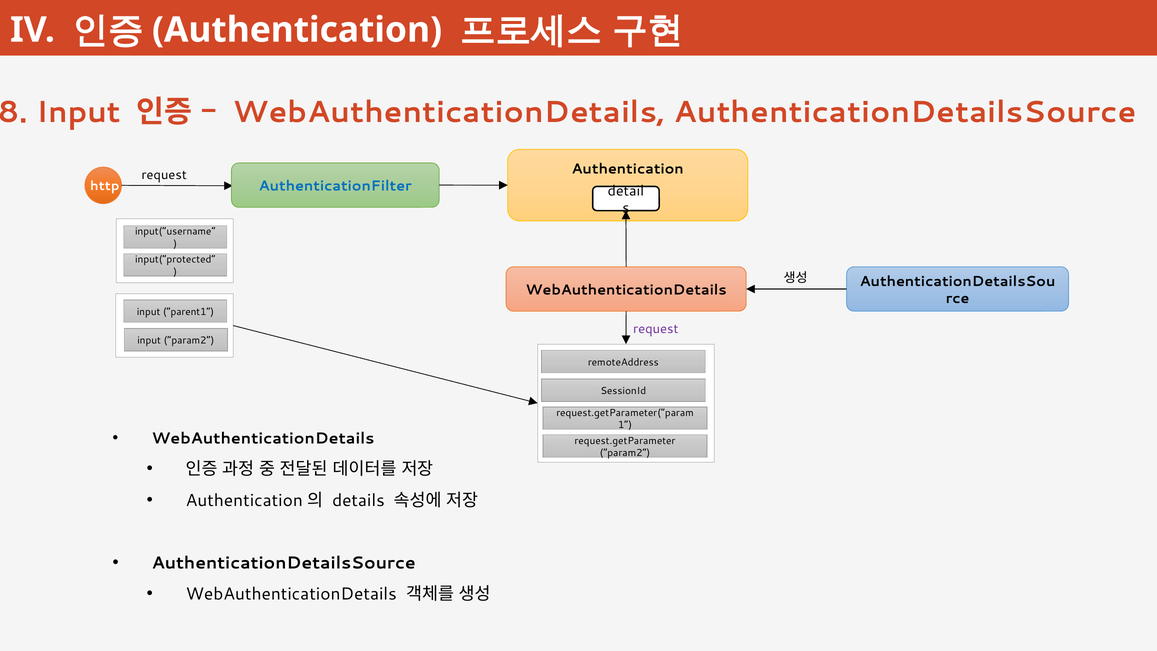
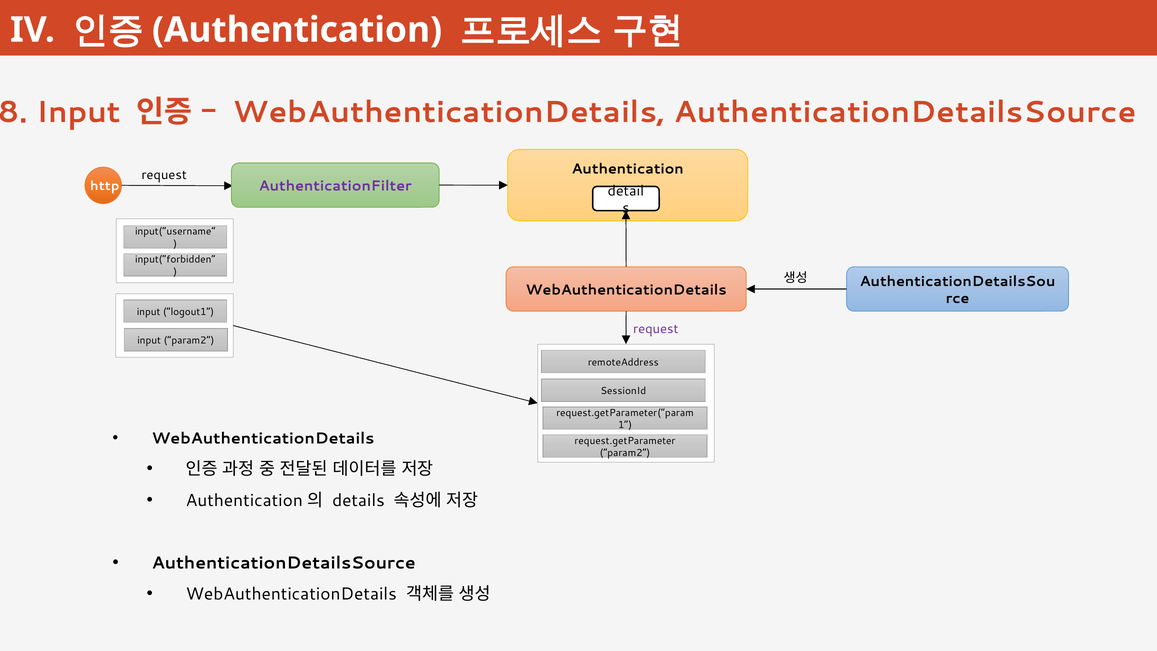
AuthenticationFilter colour: blue -> purple
input(“protected: input(“protected -> input(“forbidden
parent1: parent1 -> logout1
